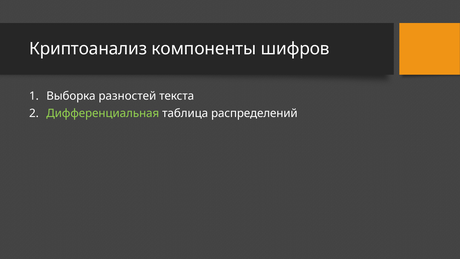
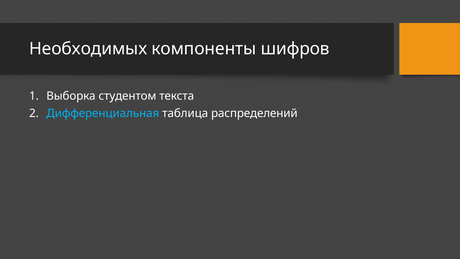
Криптоанализ: Криптоанализ -> Необходимых
разностей: разностей -> студентом
Дифференциальная colour: light green -> light blue
